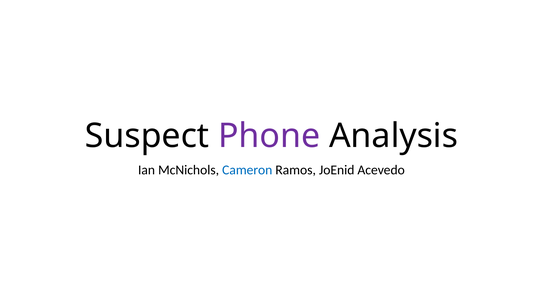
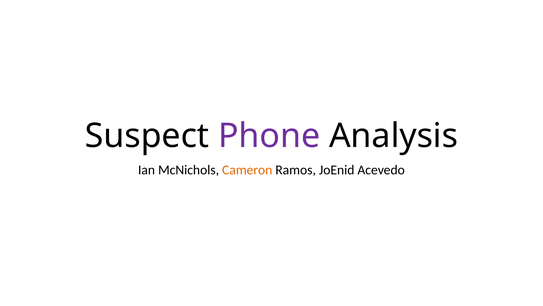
Cameron colour: blue -> orange
